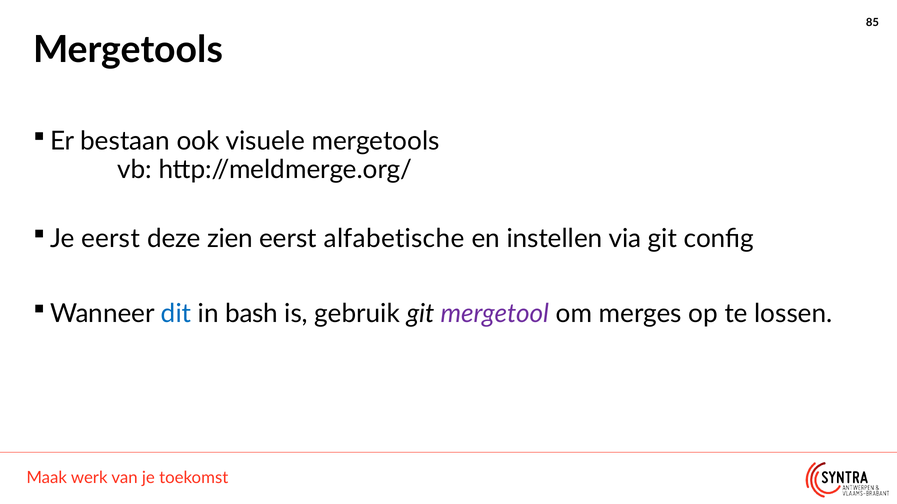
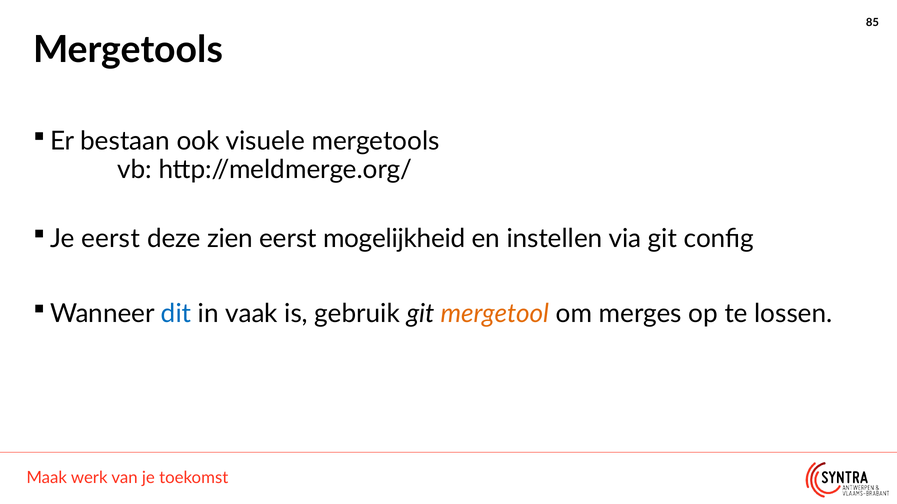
alfabetische: alfabetische -> mogelijkheid
bash: bash -> vaak
mergetool colour: purple -> orange
